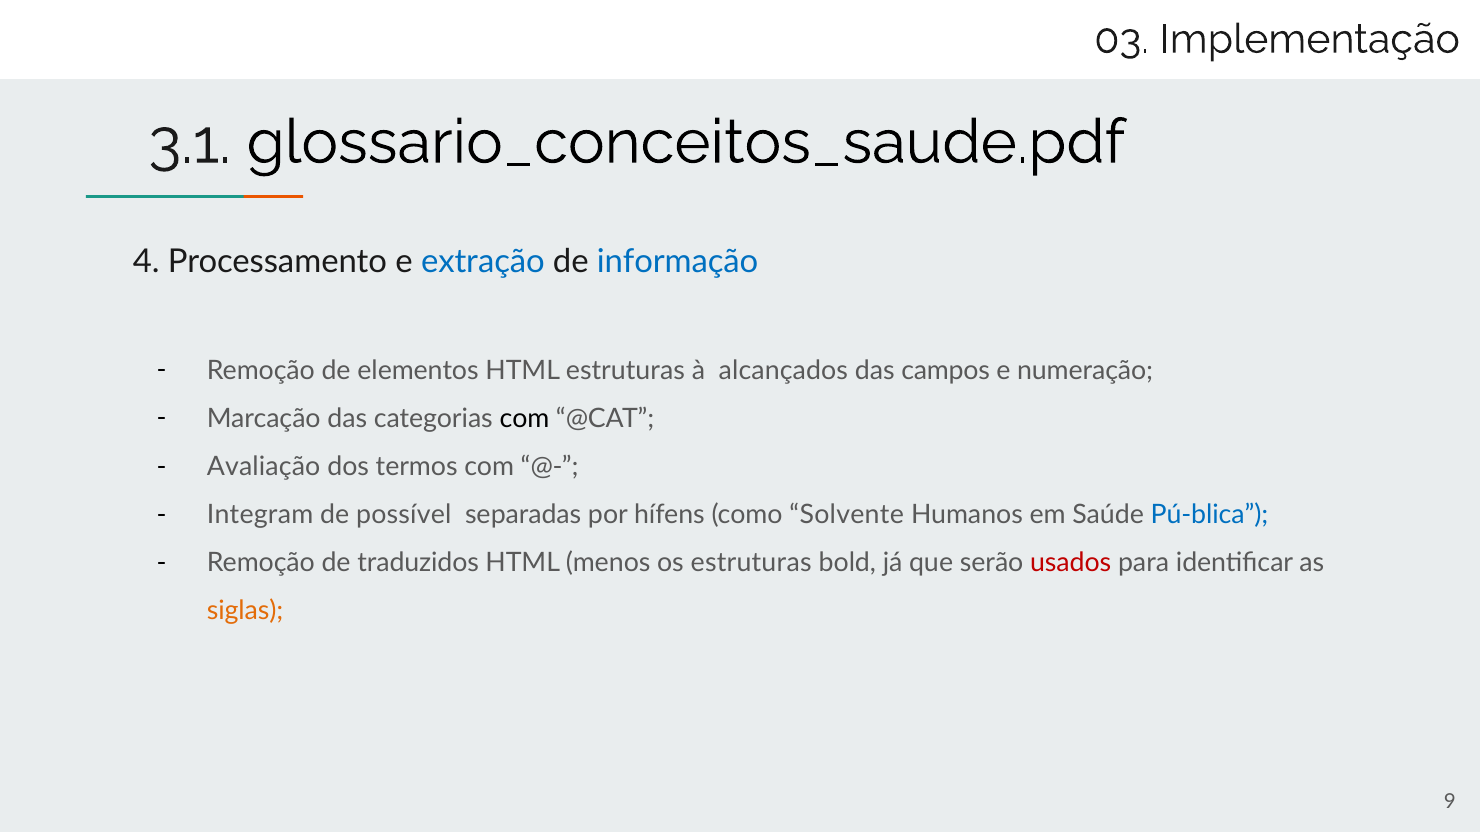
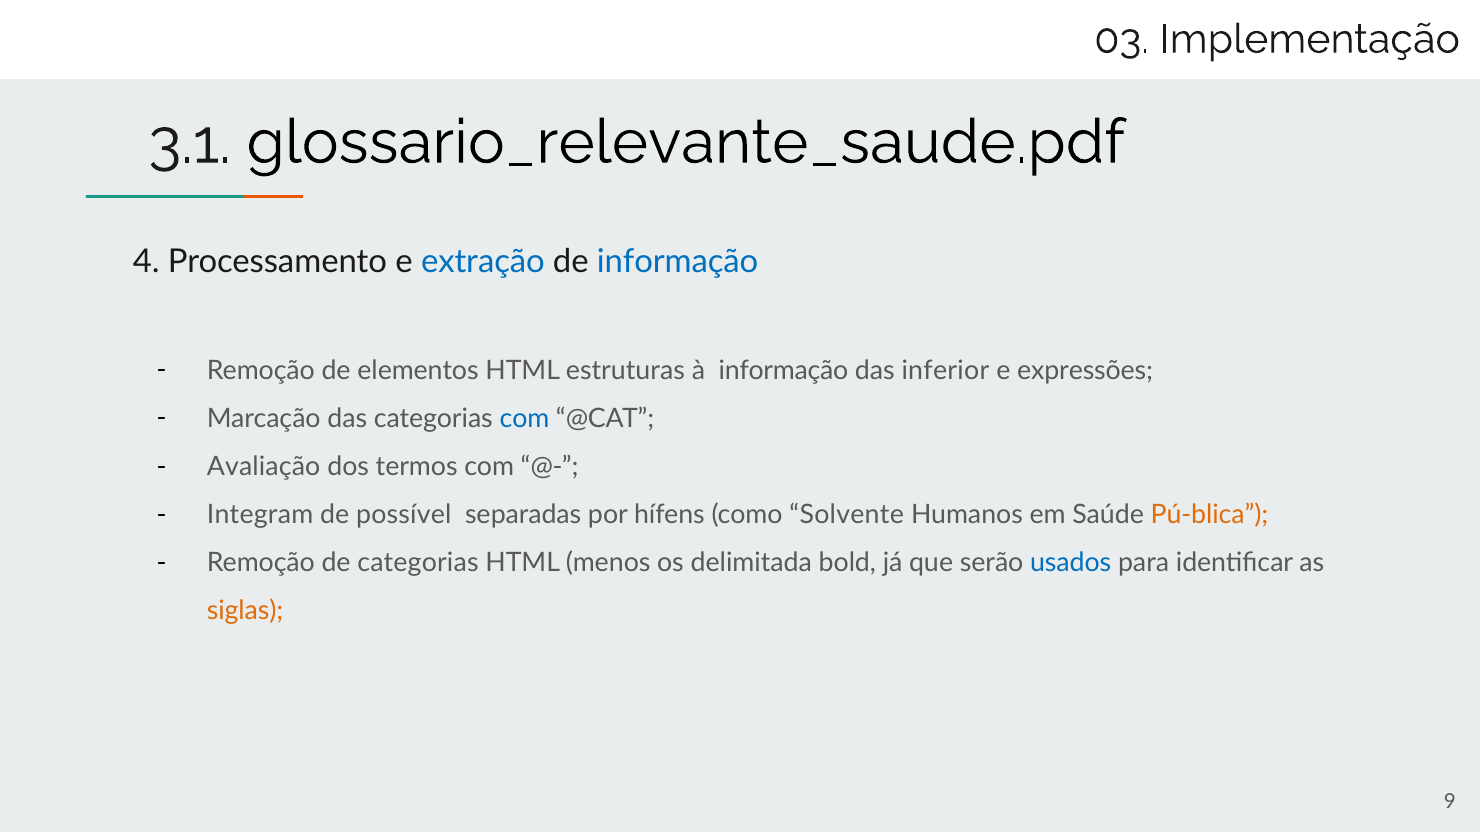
glossario_conceitos_saude.pdf: glossario_conceitos_saude.pdf -> glossario_relevante_saude.pdf
à alcançados: alcançados -> informação
campos: campos -> inferior
numeração: numeração -> expressões
com at (525, 419) colour: black -> blue
Pú-blica colour: blue -> orange
de traduzidos: traduzidos -> categorias
os estruturas: estruturas -> delimitada
usados colour: red -> blue
